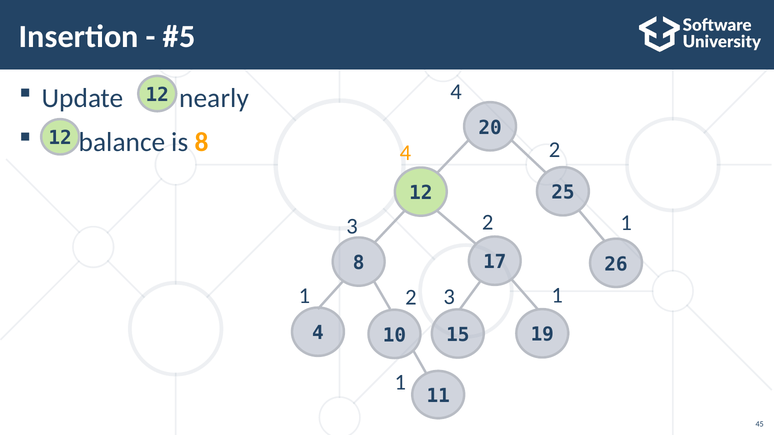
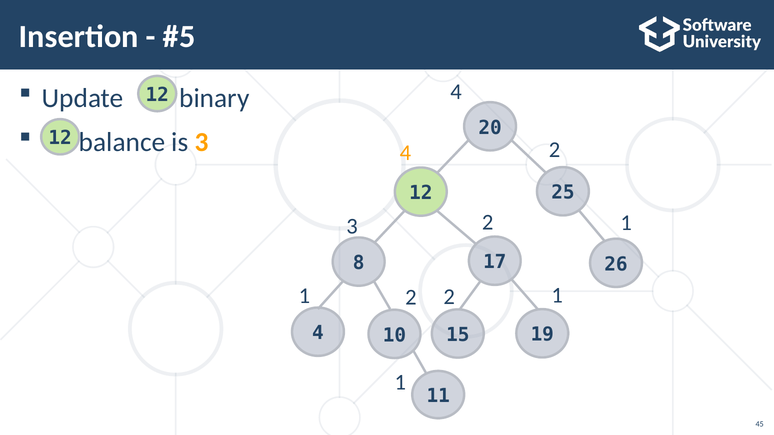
nearly: nearly -> binary
is 8: 8 -> 3
2 3: 3 -> 2
